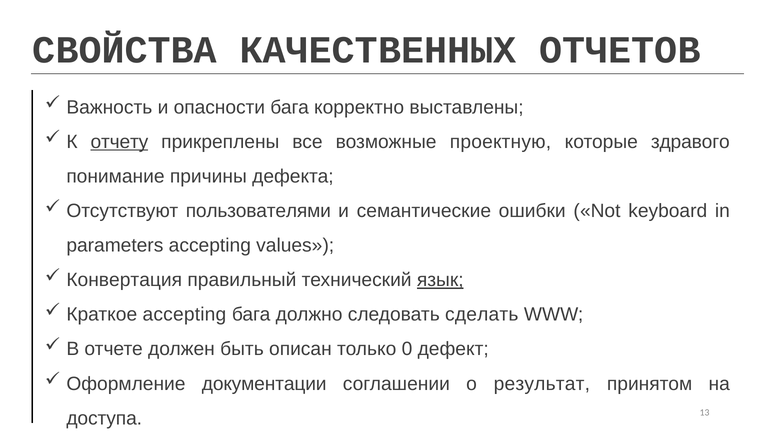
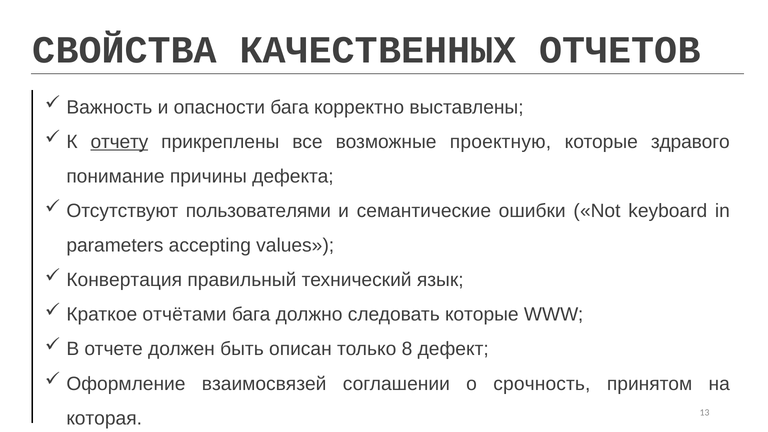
язык underline: present -> none
Краткое accepting: accepting -> отчётами
следовать сделать: сделать -> которые
0: 0 -> 8
документации: документации -> взаимосвязей
результат: результат -> срочность
доступа: доступа -> которая
